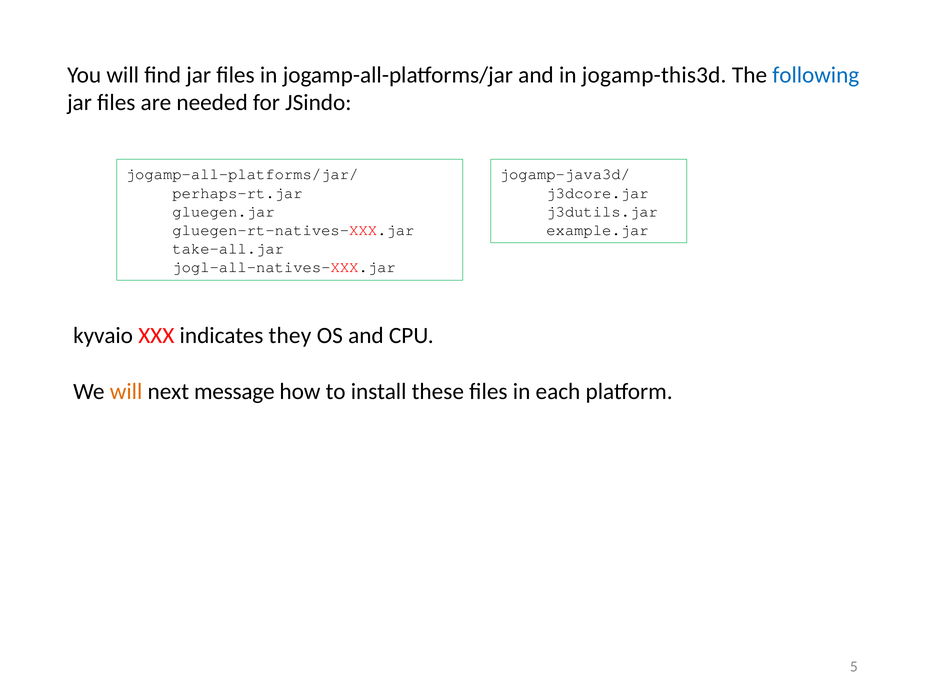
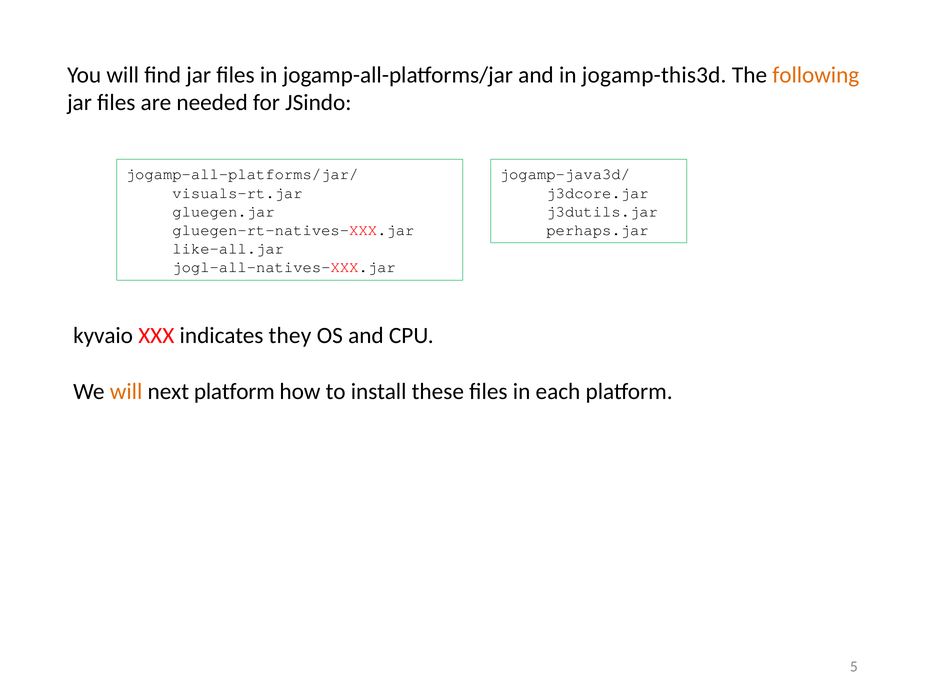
following colour: blue -> orange
perhaps-rt.jar: perhaps-rt.jar -> visuals-rt.jar
example.jar: example.jar -> perhaps.jar
take-all.jar: take-all.jar -> like-all.jar
next message: message -> platform
